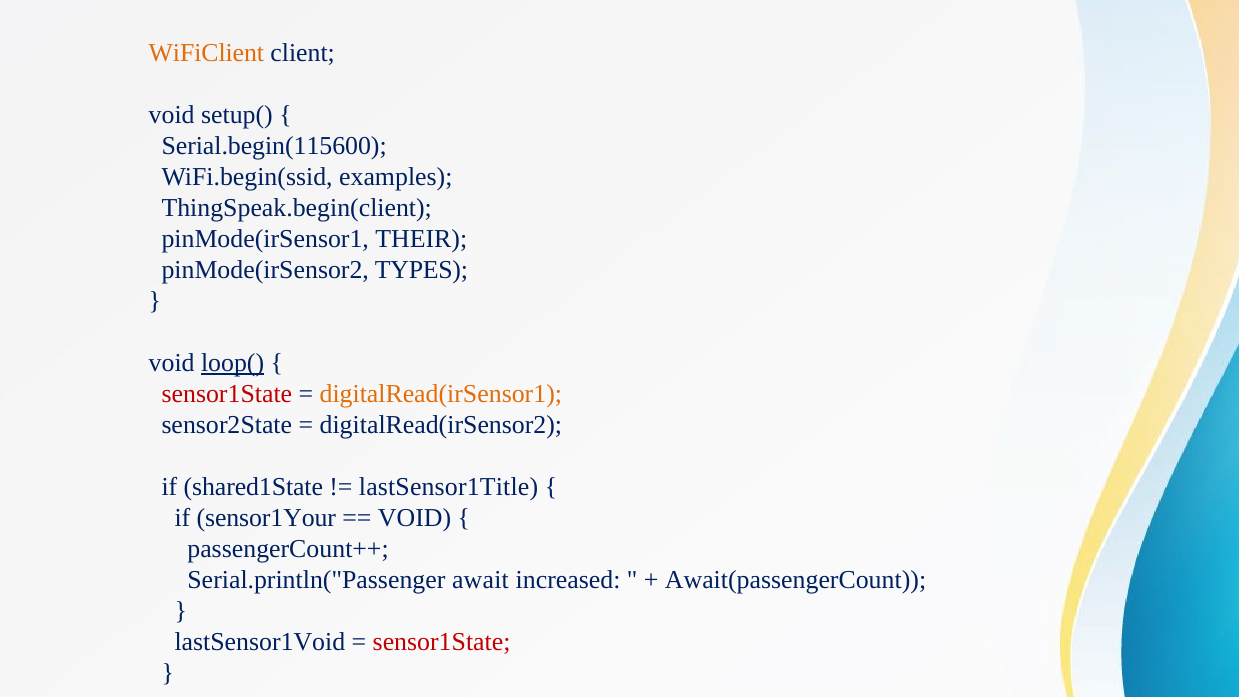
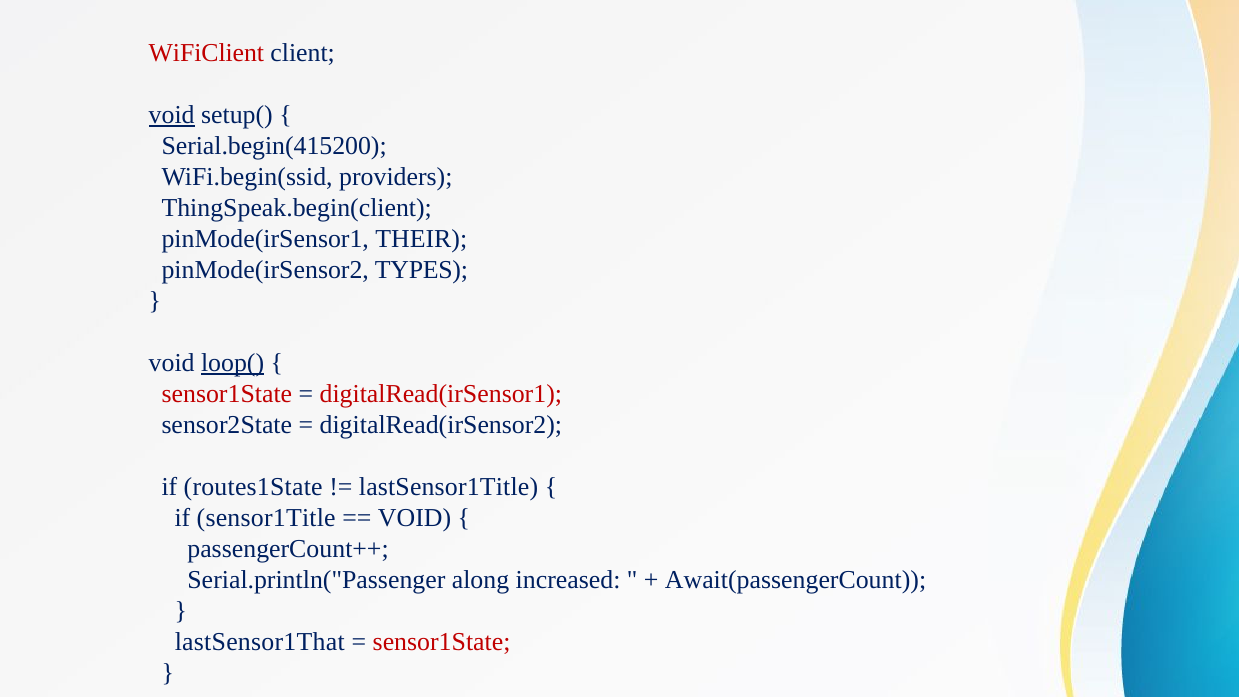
WiFiClient colour: orange -> red
void at (172, 115) underline: none -> present
Serial.begin(115600: Serial.begin(115600 -> Serial.begin(415200
examples: examples -> providers
digitalRead(irSensor1 colour: orange -> red
shared1State: shared1State -> routes1State
sensor1Your: sensor1Your -> sensor1Title
await: await -> along
lastSensor1Void: lastSensor1Void -> lastSensor1That
